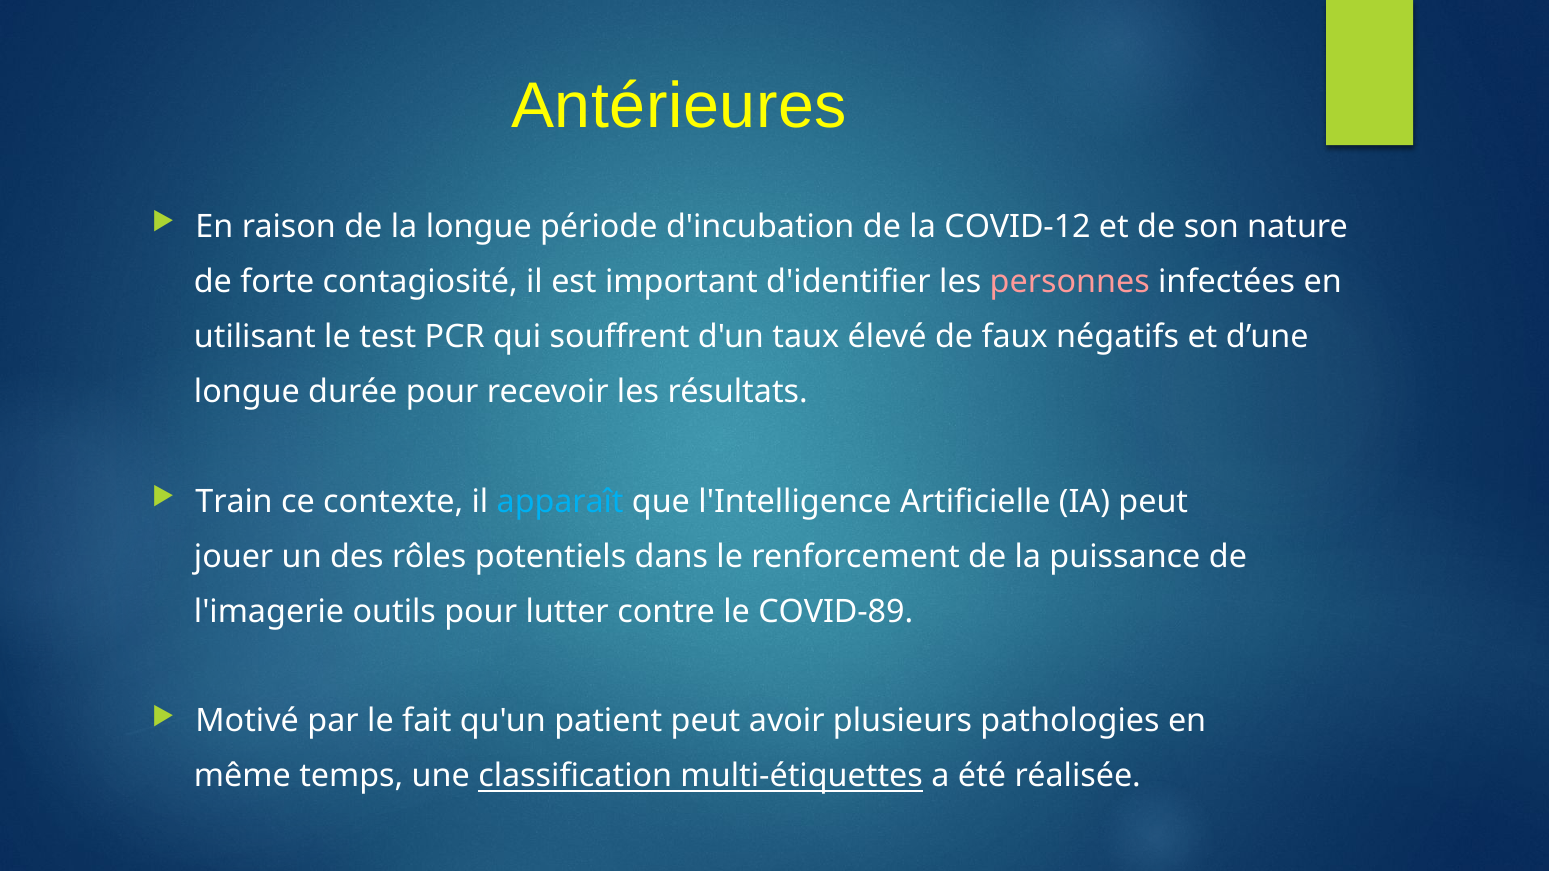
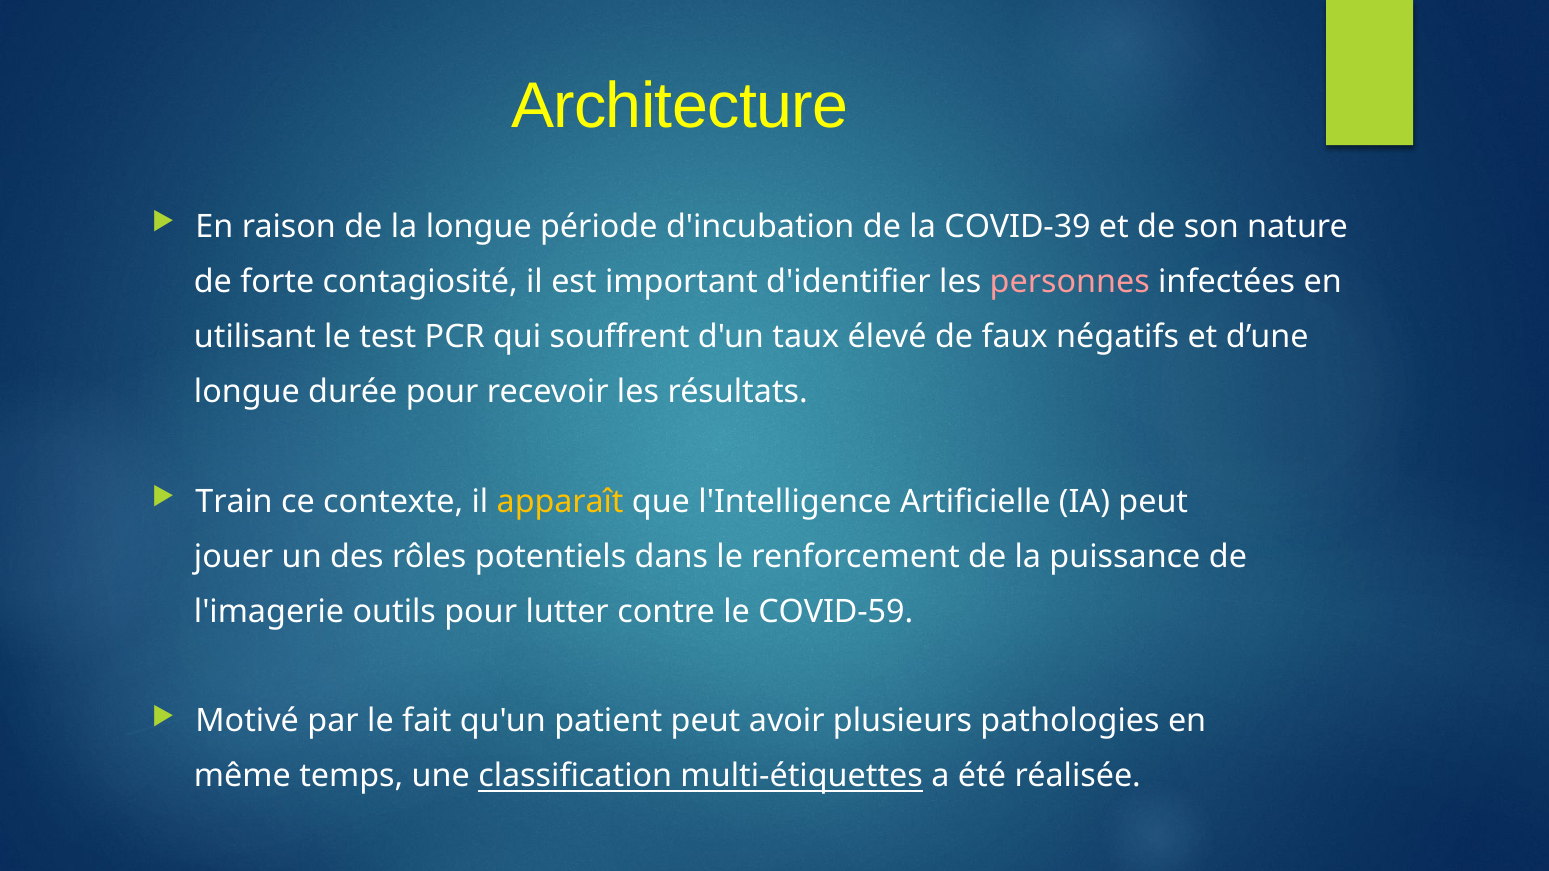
Antérieures: Antérieures -> Architecture
COVID-12: COVID-12 -> COVID-39
apparaît colour: light blue -> yellow
COVID-89: COVID-89 -> COVID-59
